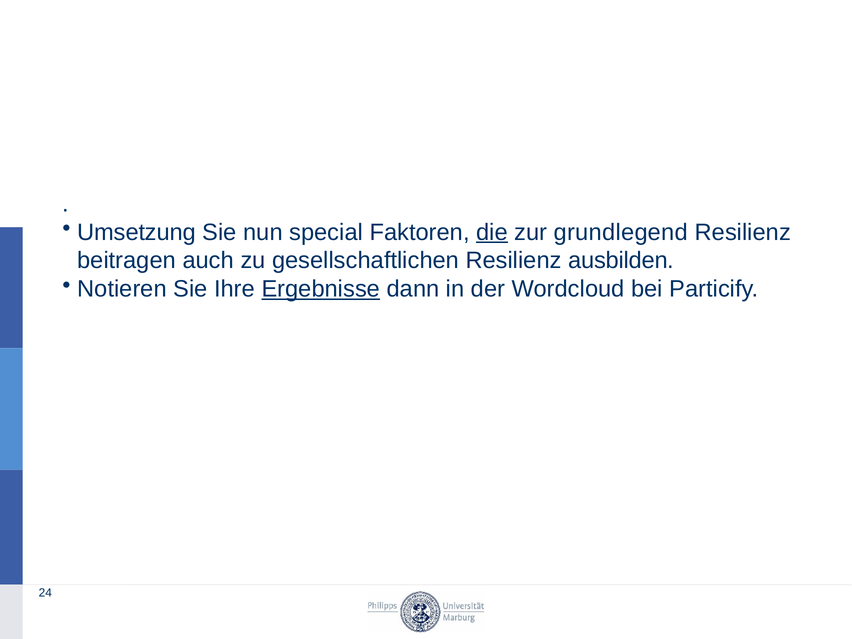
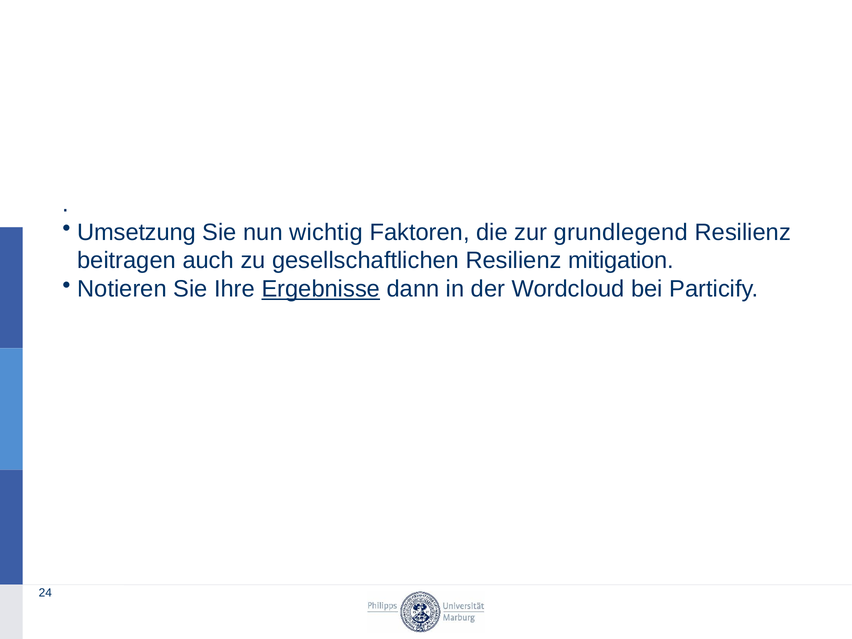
special: special -> wichtig
die underline: present -> none
ausbilden: ausbilden -> mitigation
